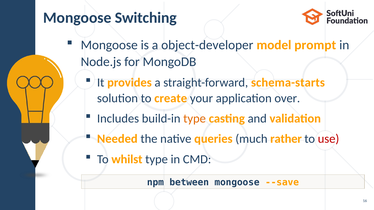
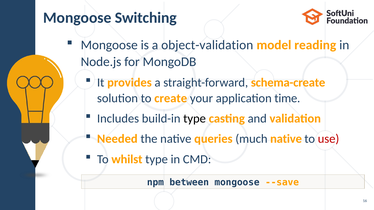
object-developer: object-developer -> object-validation
prompt: prompt -> reading
schema-starts: schema-starts -> schema-create
over: over -> time
type at (195, 119) colour: orange -> black
much rather: rather -> native
